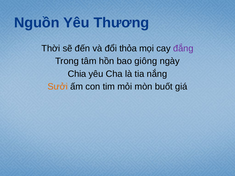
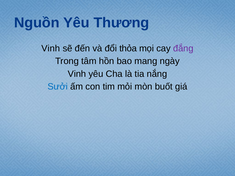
Thời at (51, 48): Thời -> Vinh
giông: giông -> mang
Chia at (77, 74): Chia -> Vinh
Sưởi colour: orange -> blue
